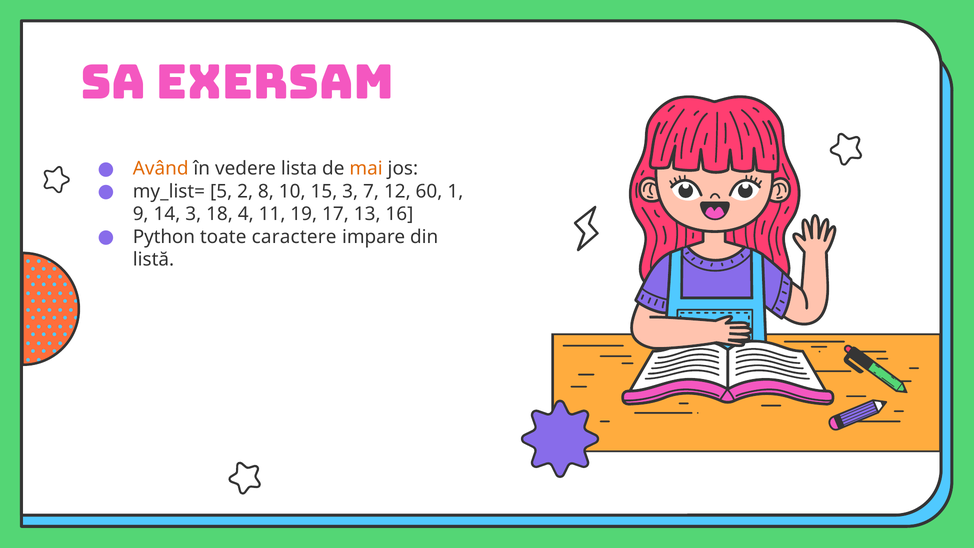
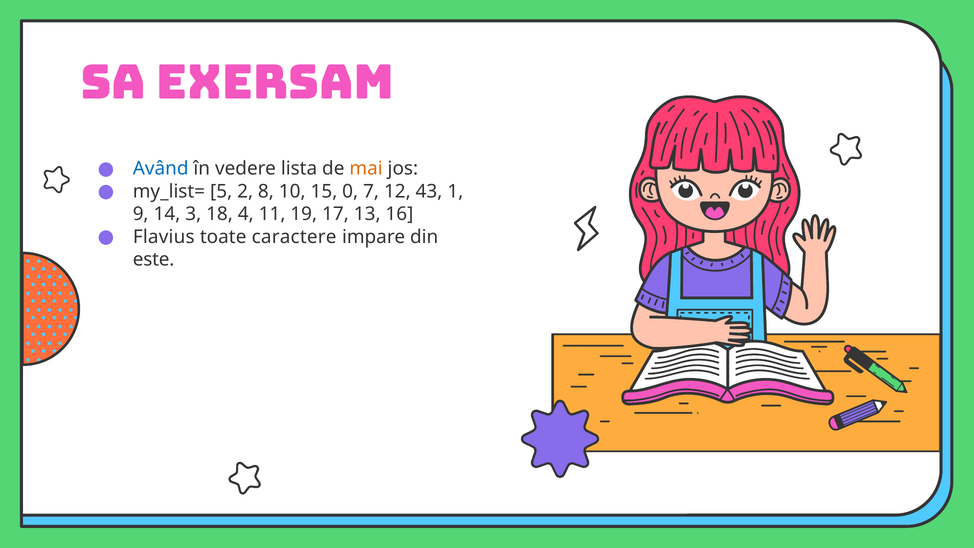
Având colour: orange -> blue
15 3: 3 -> 0
60: 60 -> 43
Python: Python -> Flavius
listă: listă -> este
